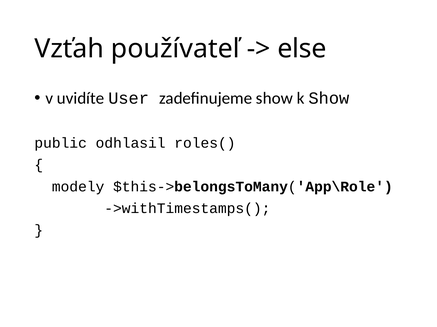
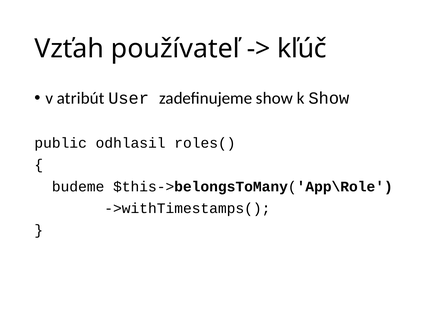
else: else -> kľúč
uvidíte: uvidíte -> atribút
modely: modely -> budeme
